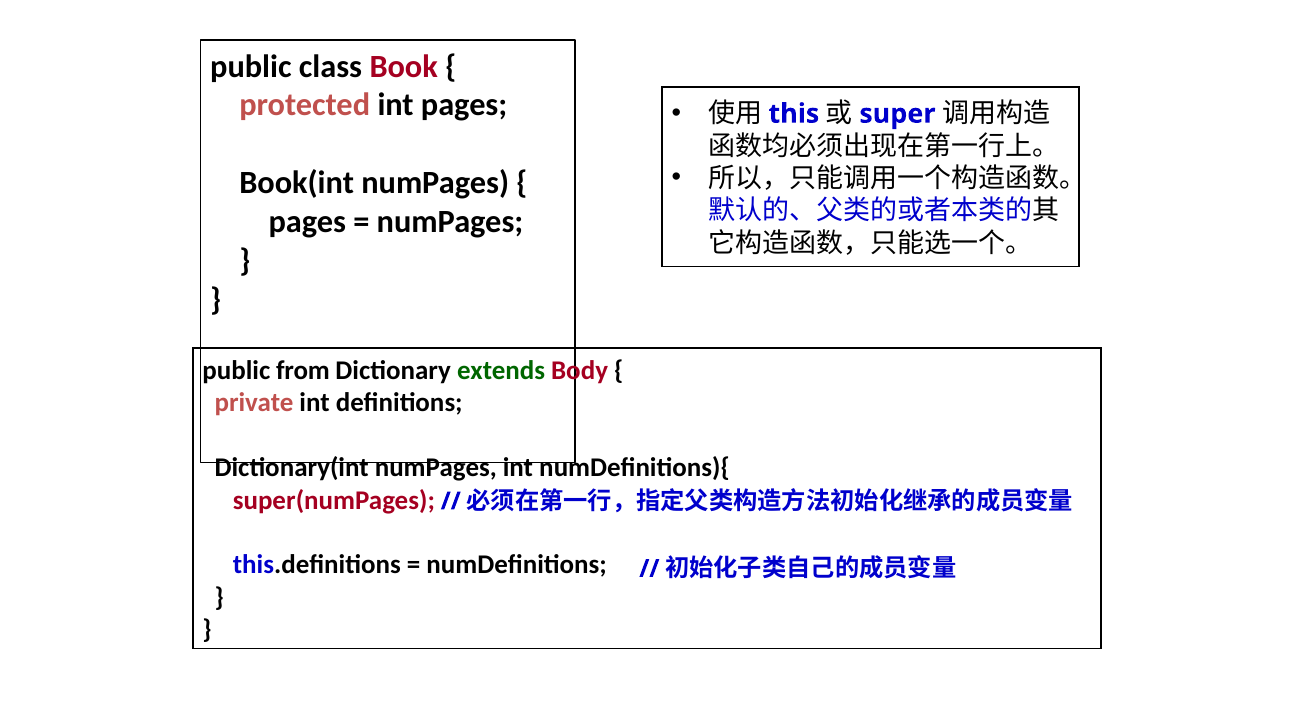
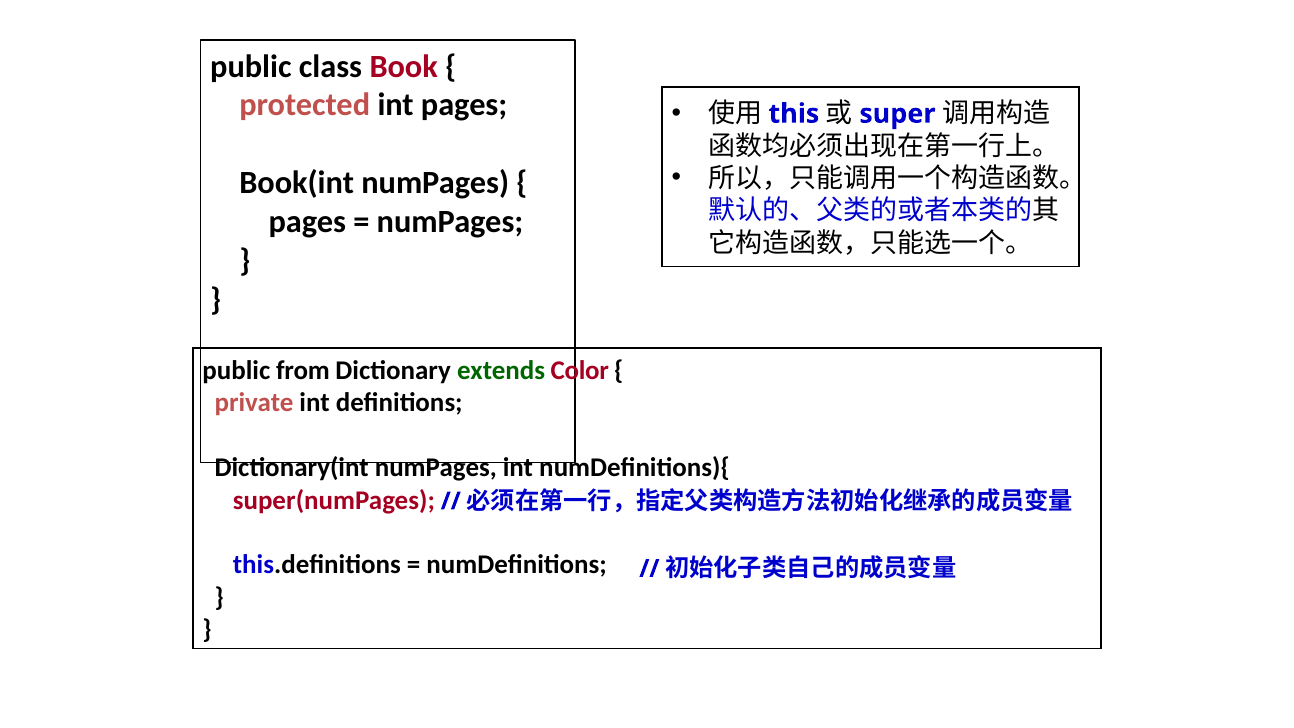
Body: Body -> Color
